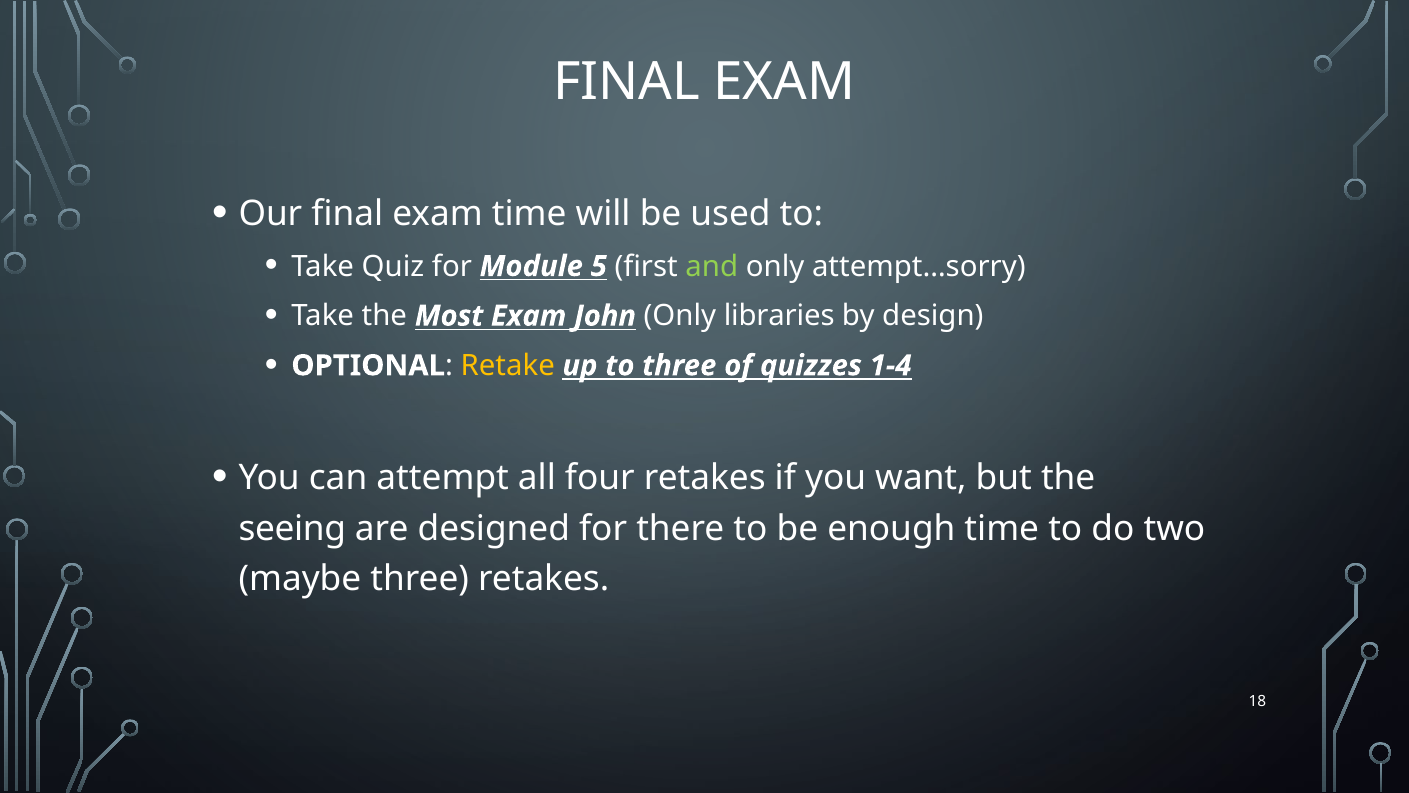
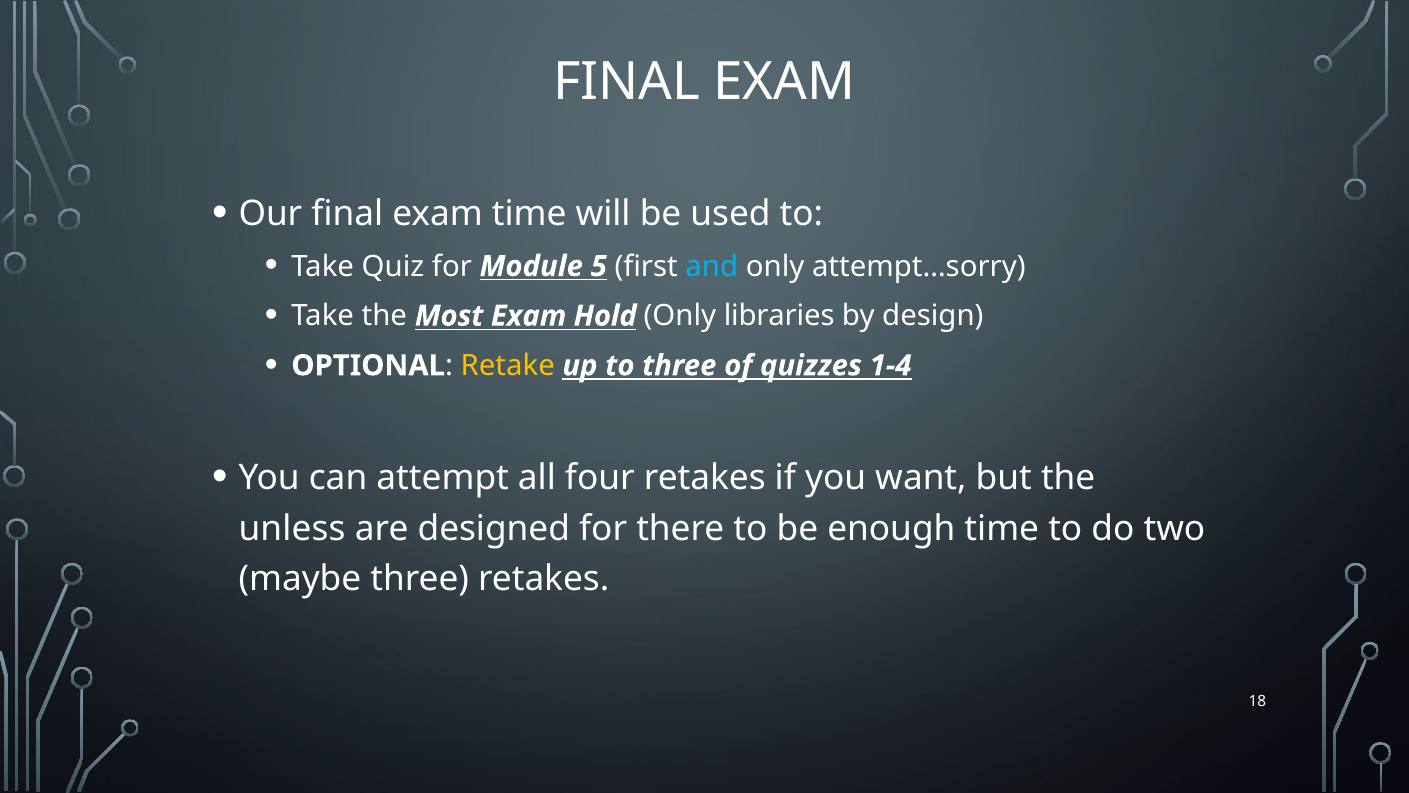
and colour: light green -> light blue
John: John -> Hold
seeing: seeing -> unless
